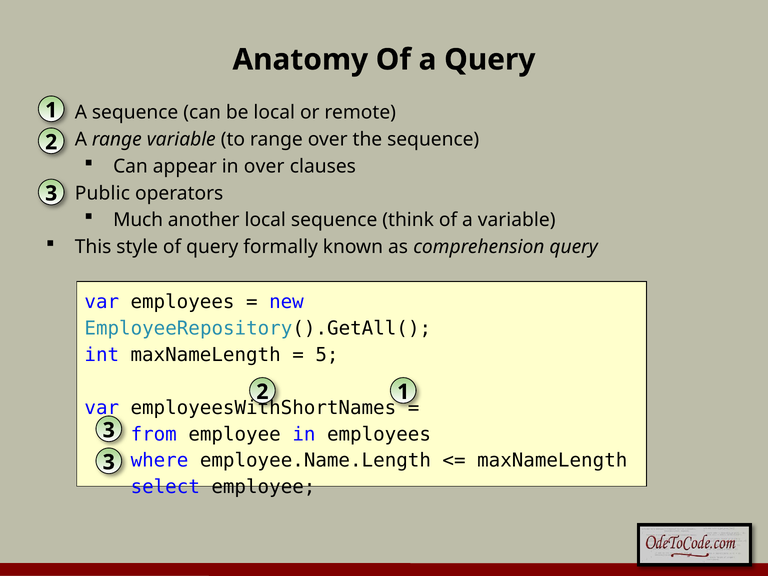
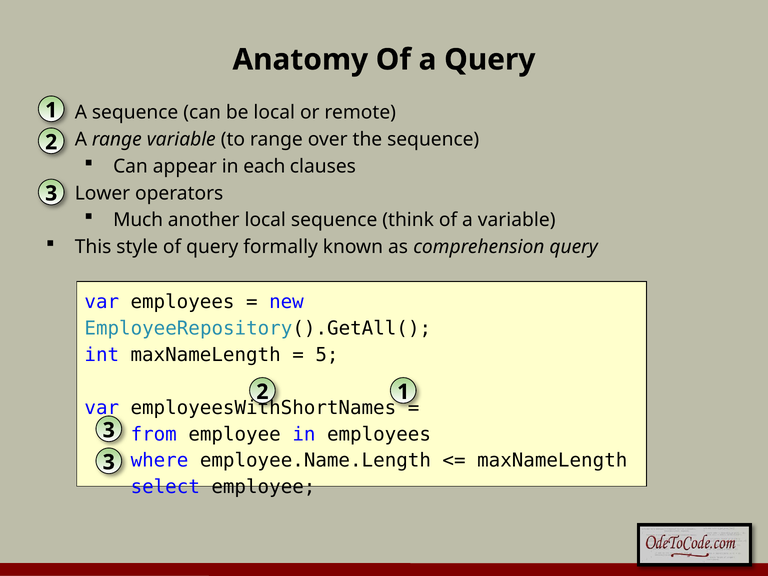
in over: over -> each
Public: Public -> Lower
